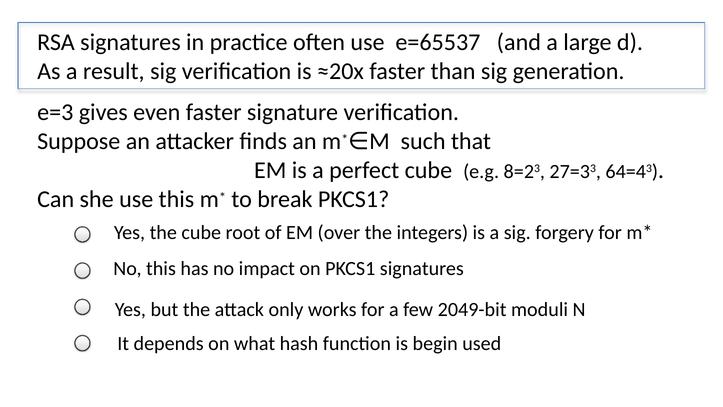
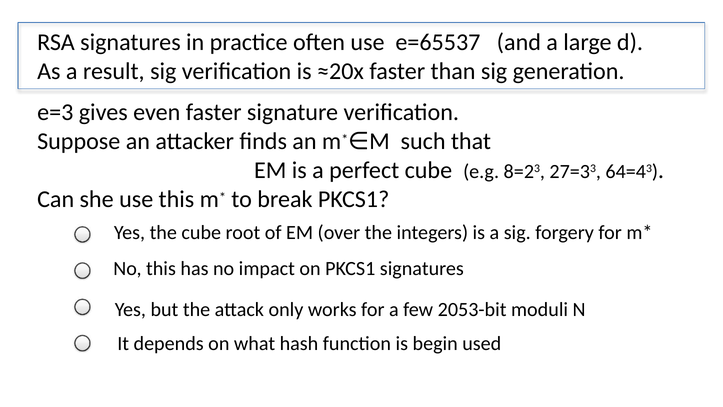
2049-bit: 2049-bit -> 2053-bit
